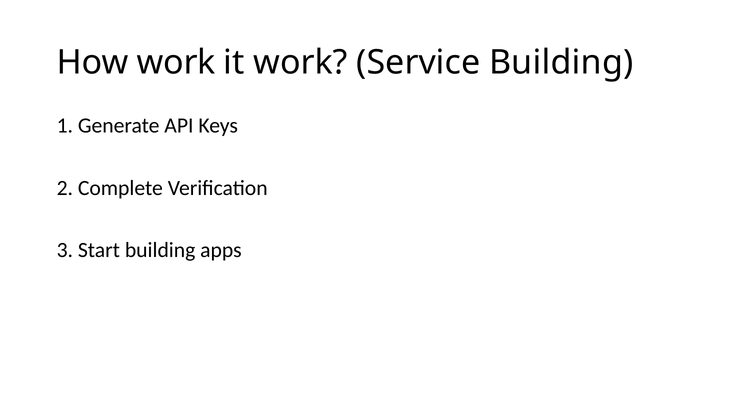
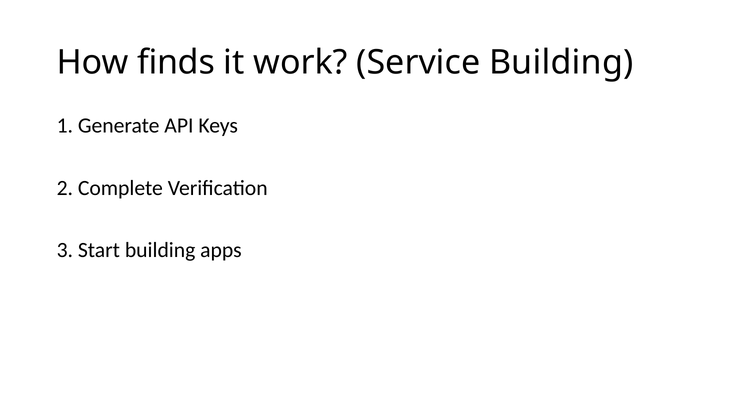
How work: work -> finds
